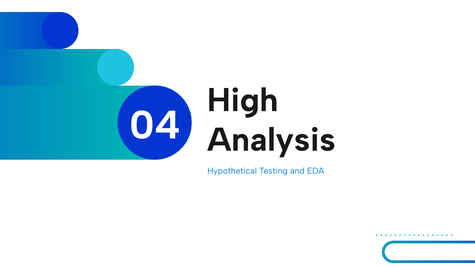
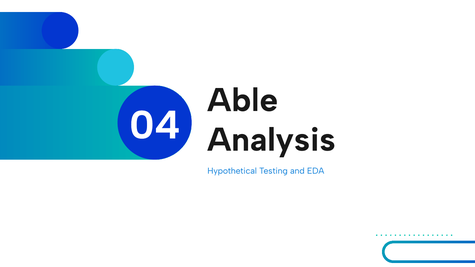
High: High -> Able
